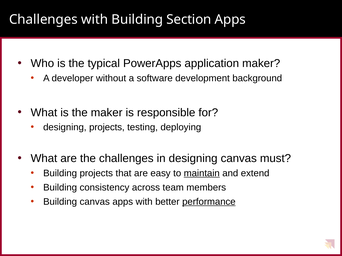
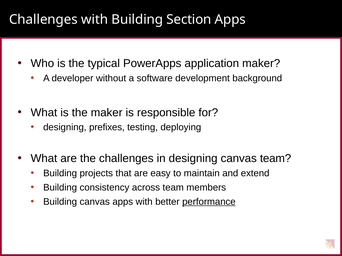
designing projects: projects -> prefixes
canvas must: must -> team
maintain underline: present -> none
